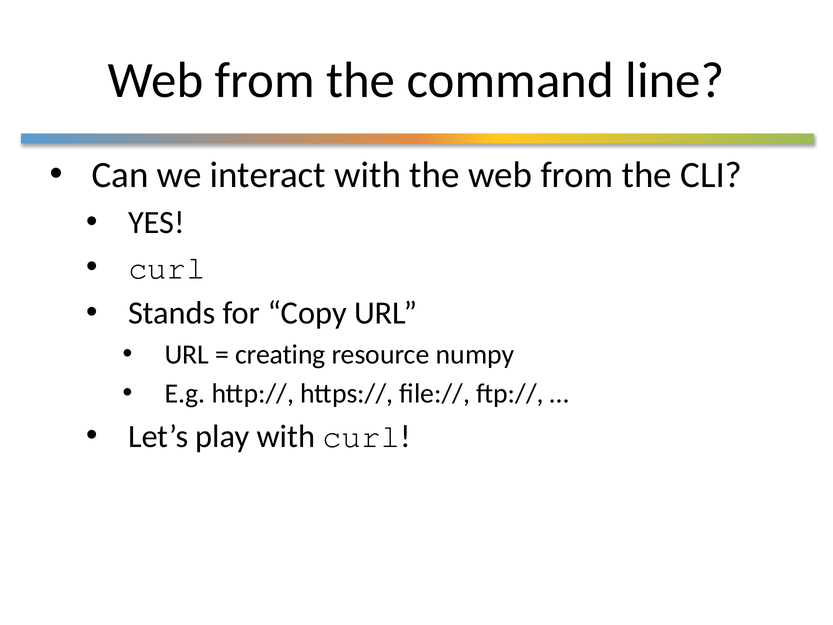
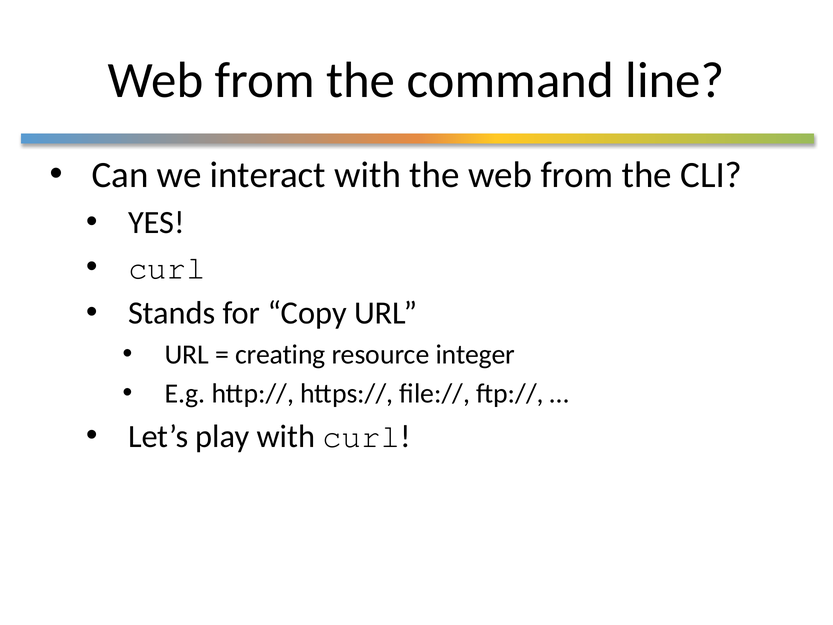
numpy: numpy -> integer
